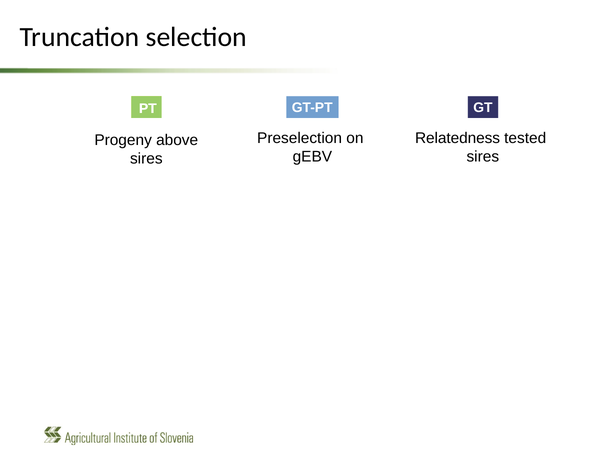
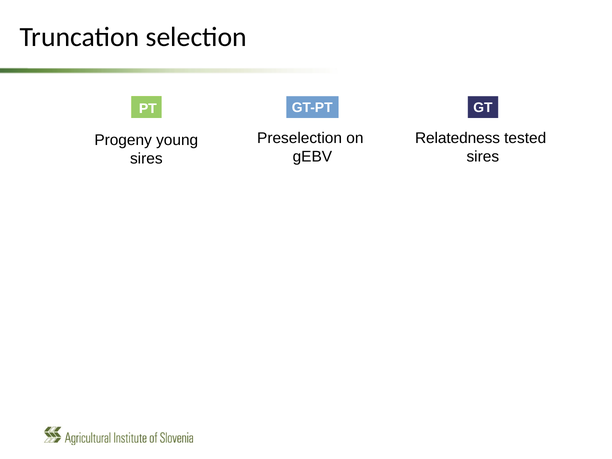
above: above -> young
